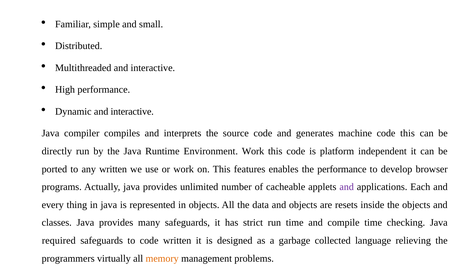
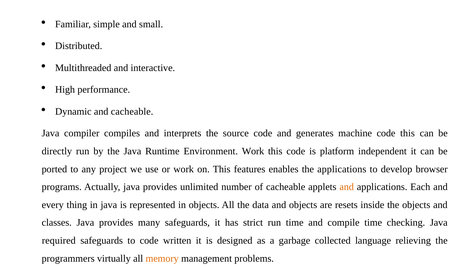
Dynamic and interactive: interactive -> cacheable
any written: written -> project
the performance: performance -> applications
and at (347, 187) colour: purple -> orange
